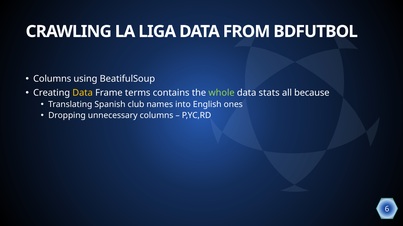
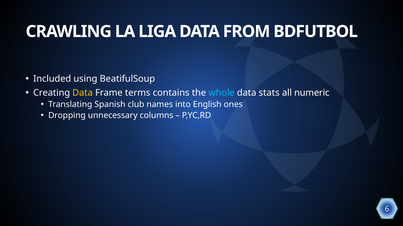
Columns at (52, 79): Columns -> Included
whole colour: light green -> light blue
because: because -> numeric
